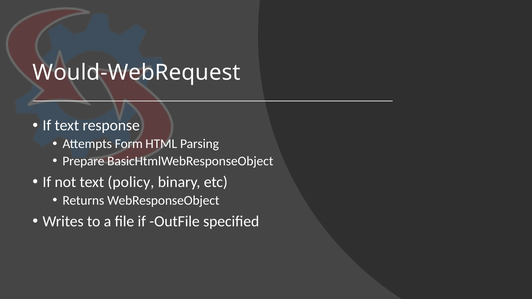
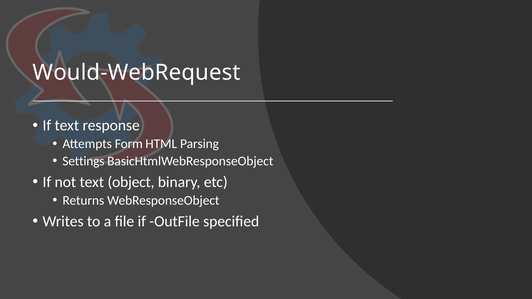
Prepare: Prepare -> Settings
policy: policy -> object
